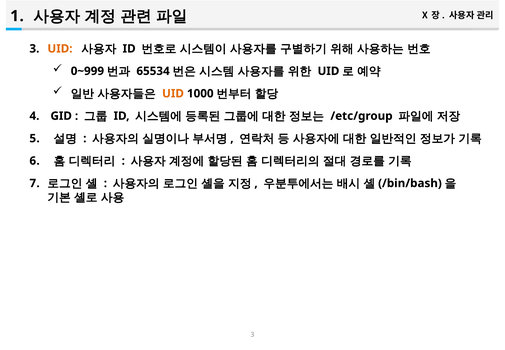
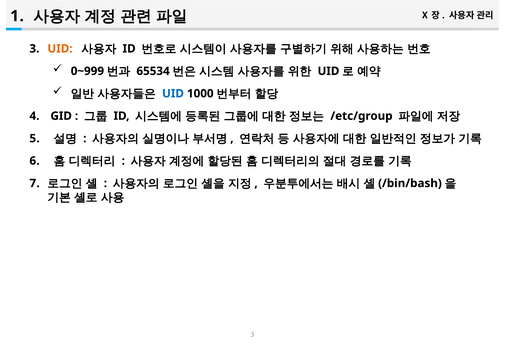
UID at (173, 94) colour: orange -> blue
